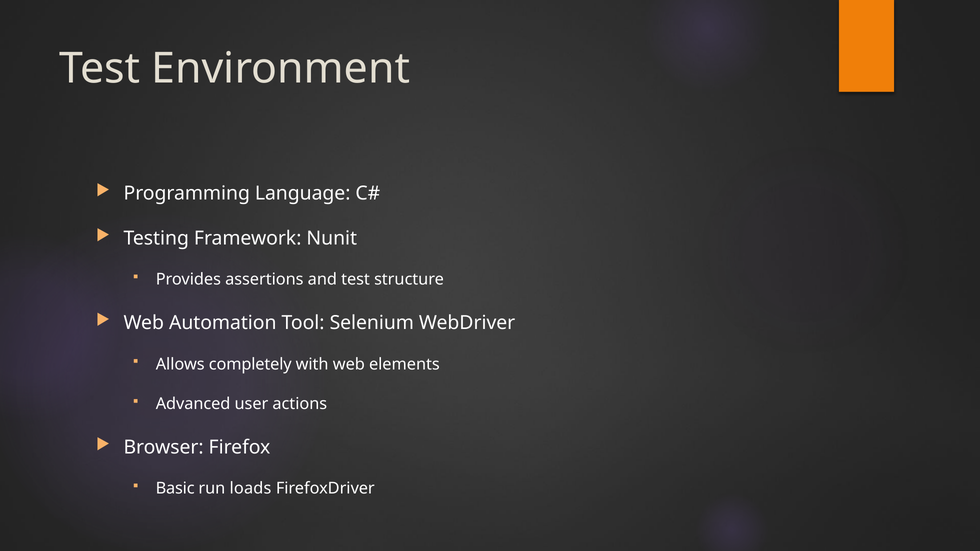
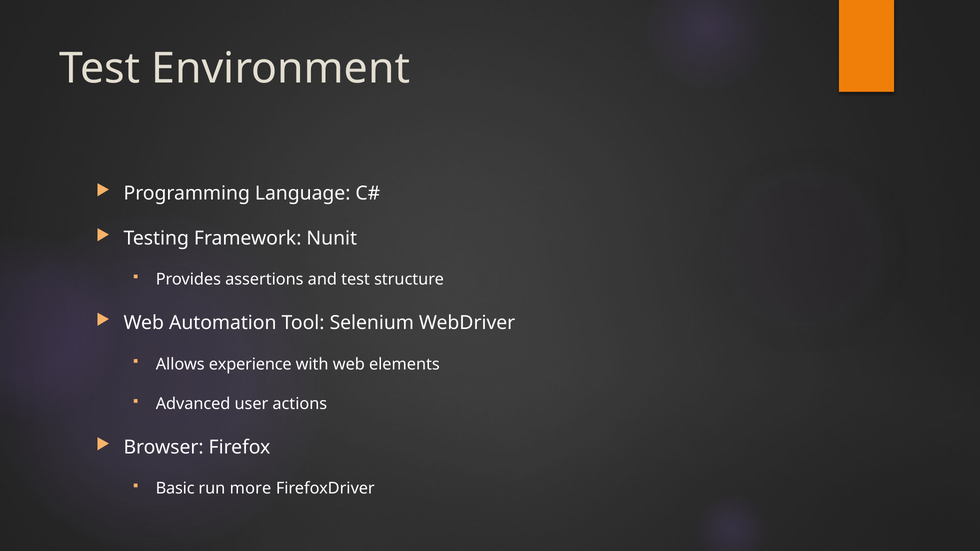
completely: completely -> experience
loads: loads -> more
